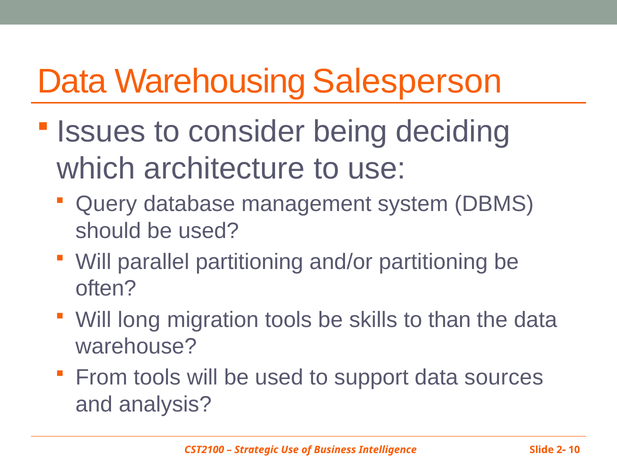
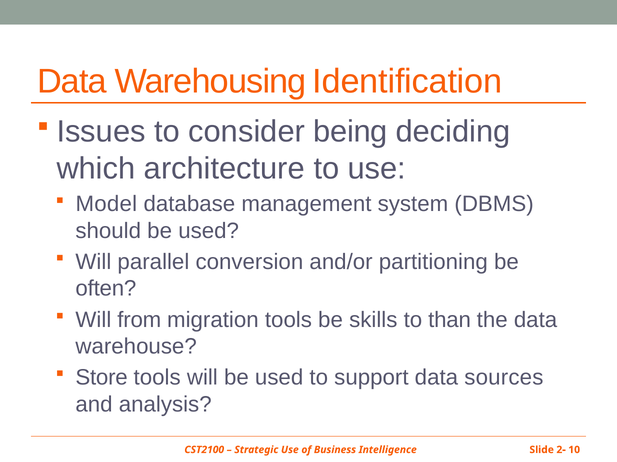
Salesperson: Salesperson -> Identification
Query: Query -> Model
parallel partitioning: partitioning -> conversion
long: long -> from
From: From -> Store
